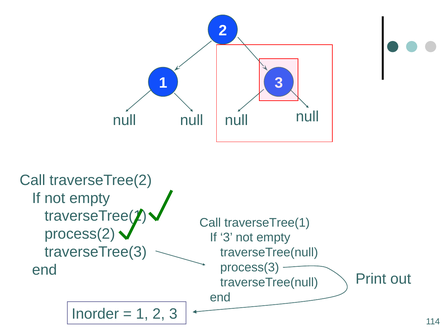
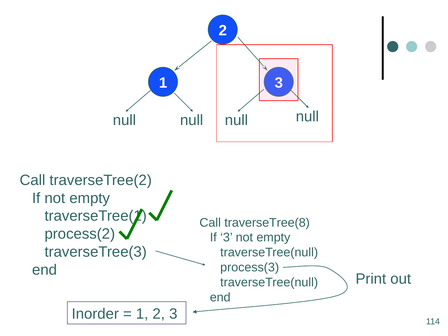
Call traverseTree(1: traverseTree(1 -> traverseTree(8
